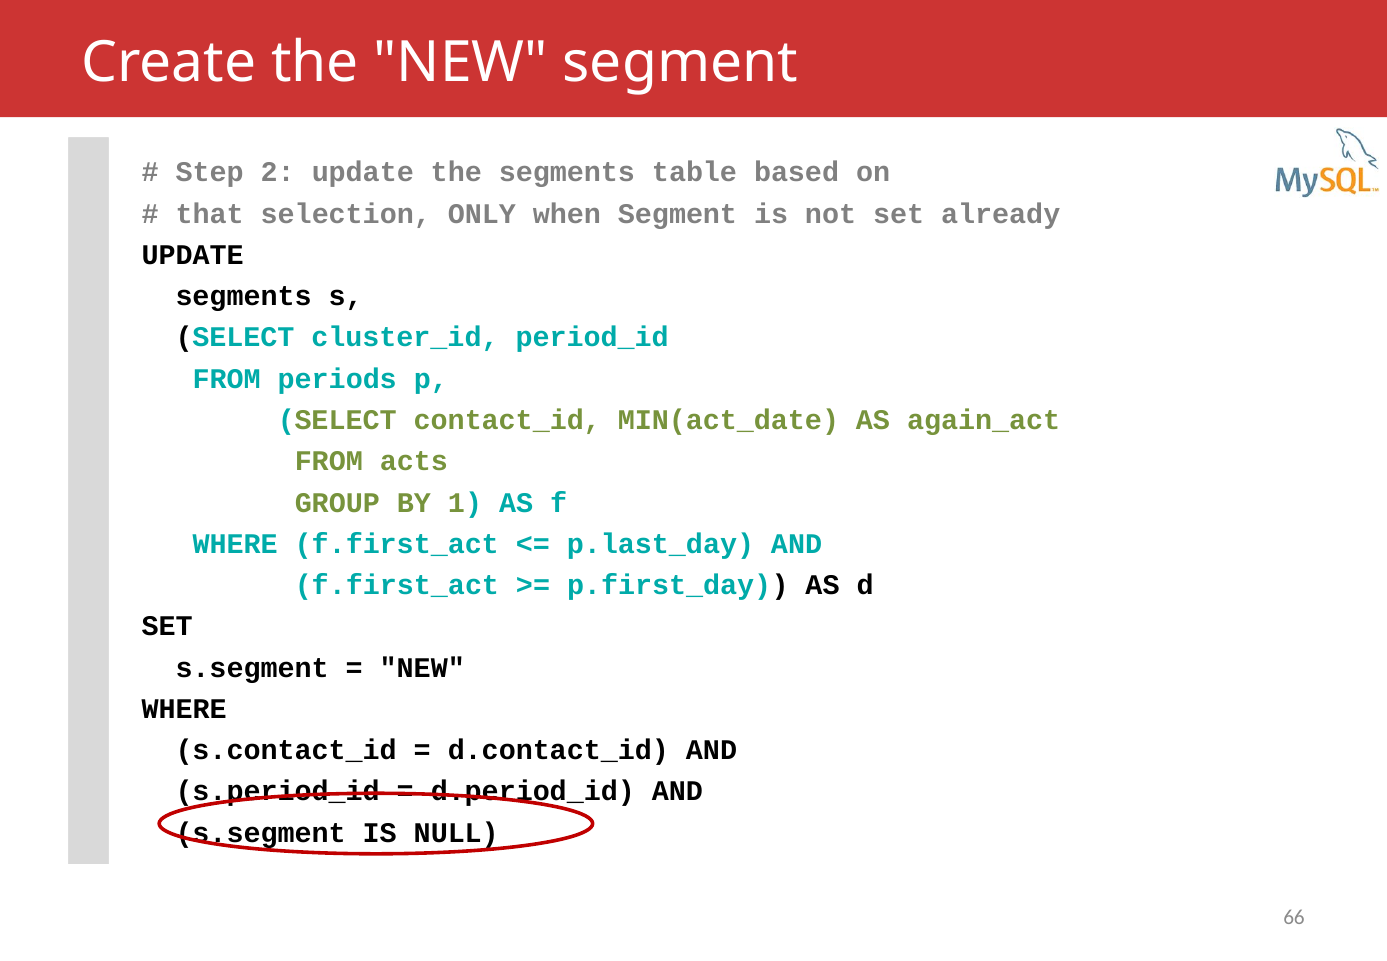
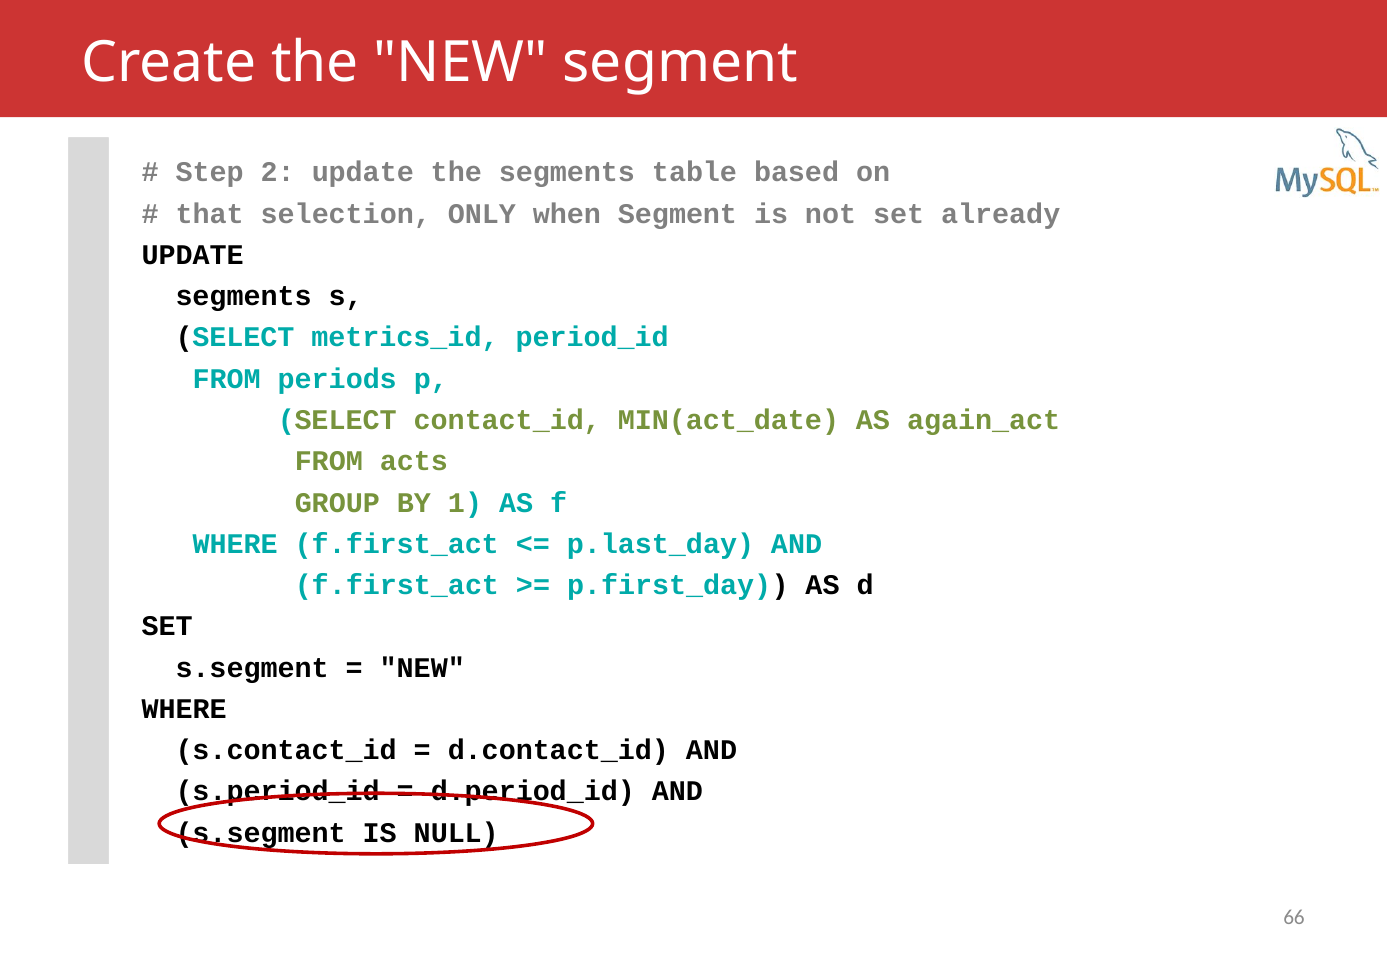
cluster_id: cluster_id -> metrics_id
